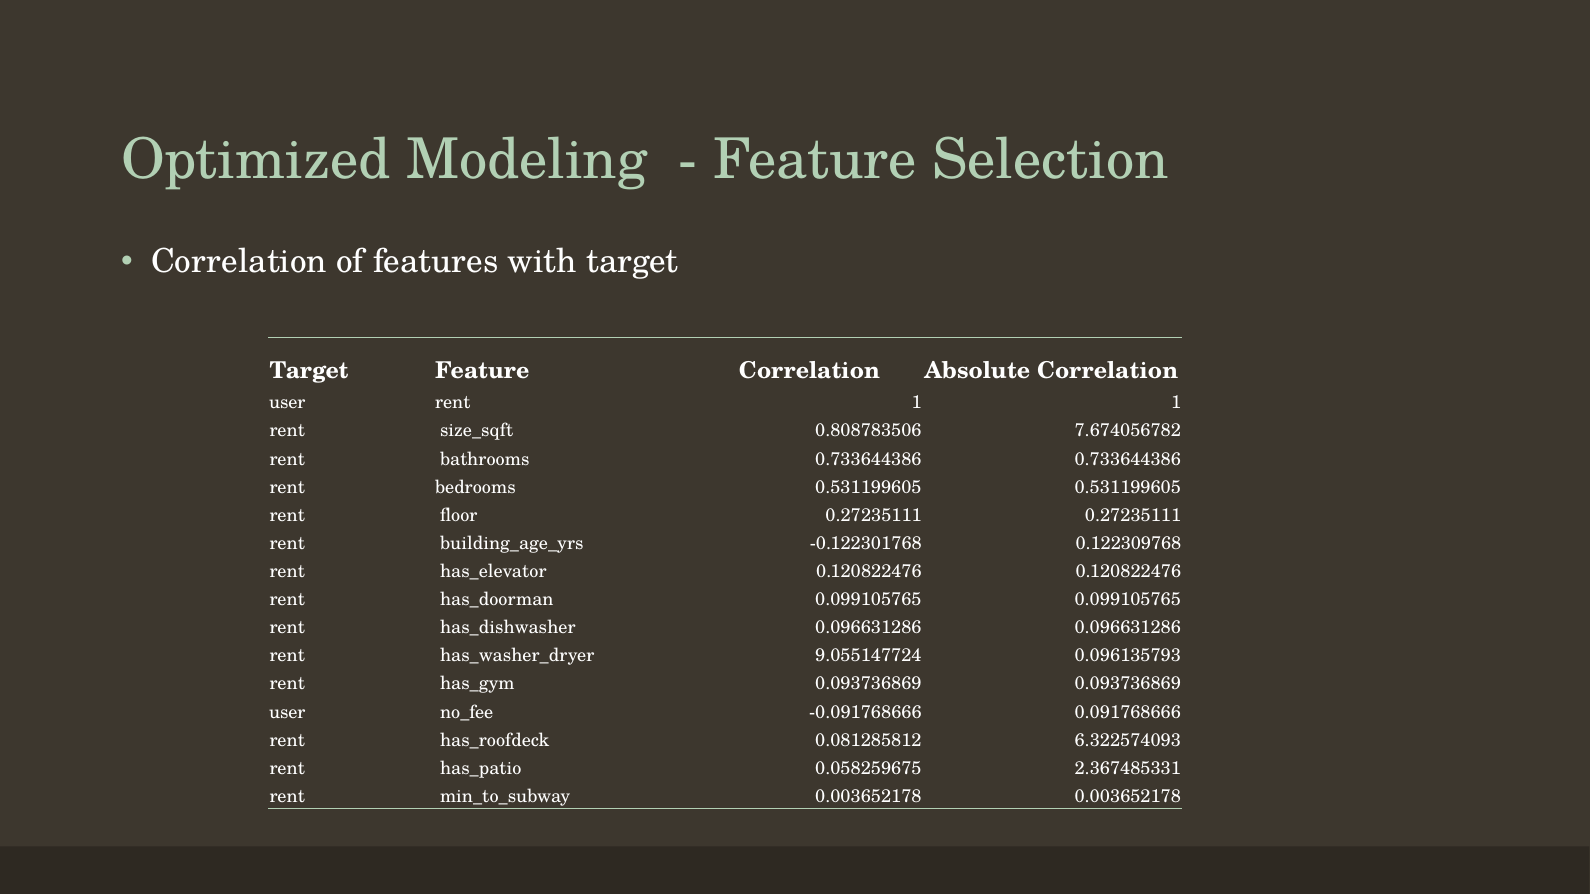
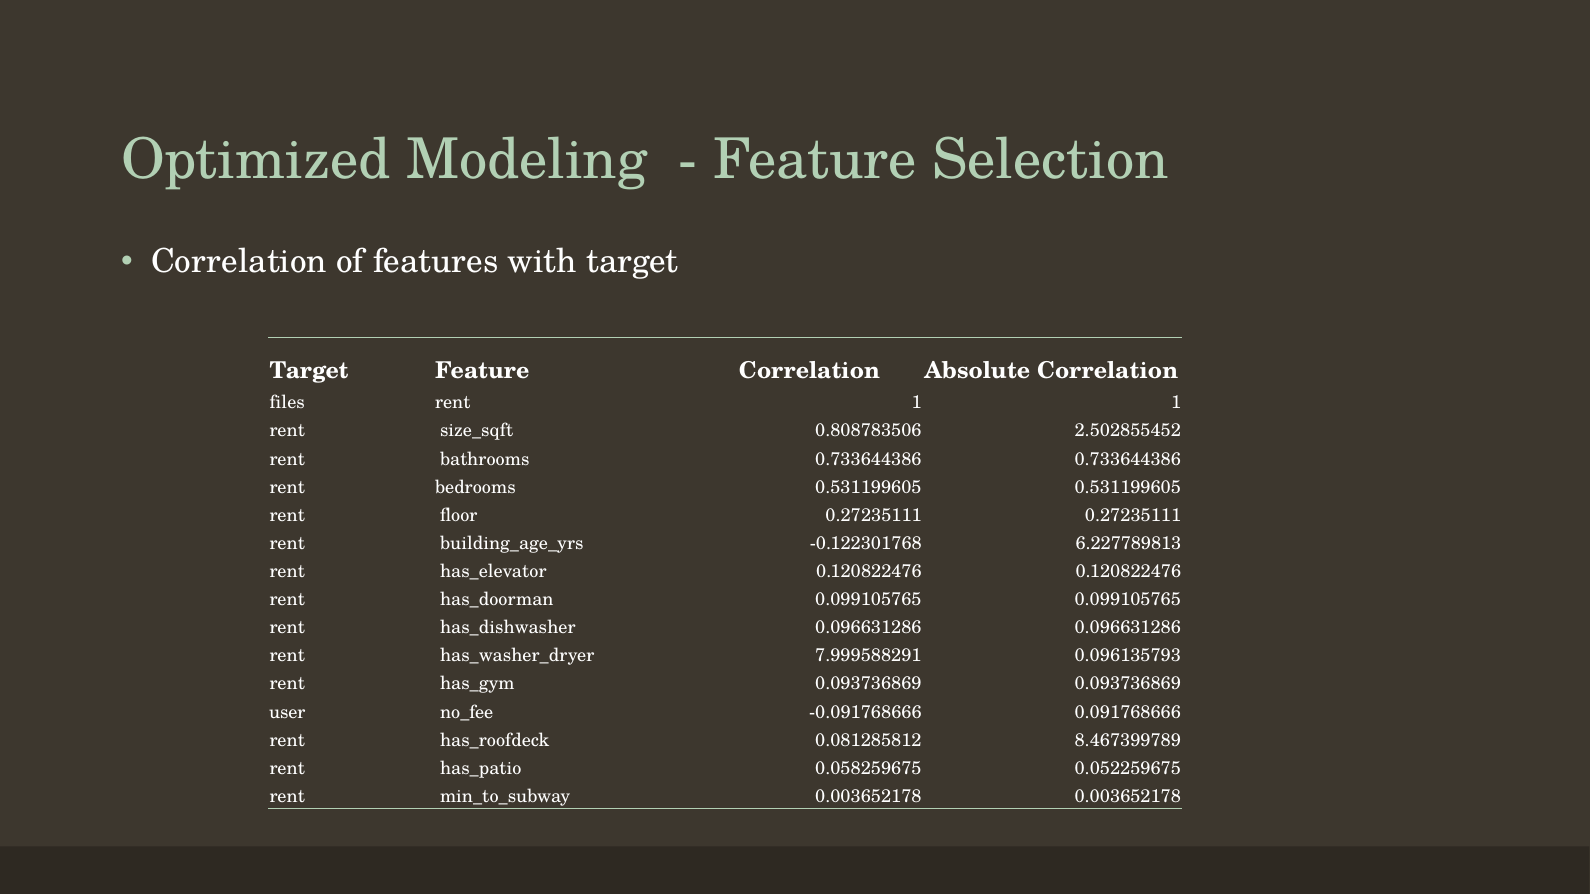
user at (287, 403): user -> files
7.674056782: 7.674056782 -> 2.502855452
0.122309768: 0.122309768 -> 6.227789813
9.055147724: 9.055147724 -> 7.999588291
6.322574093: 6.322574093 -> 8.467399789
2.367485331: 2.367485331 -> 0.052259675
